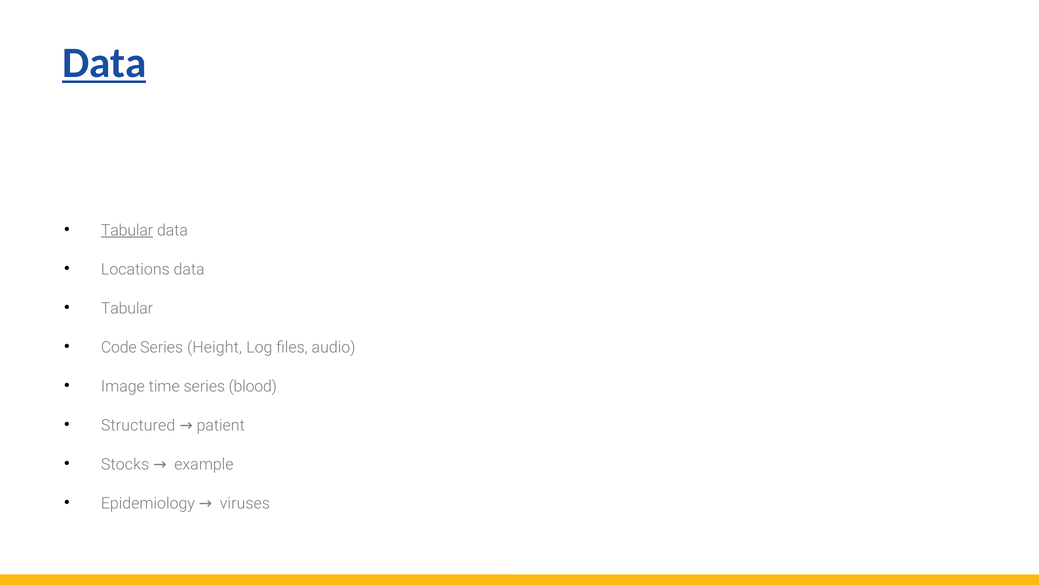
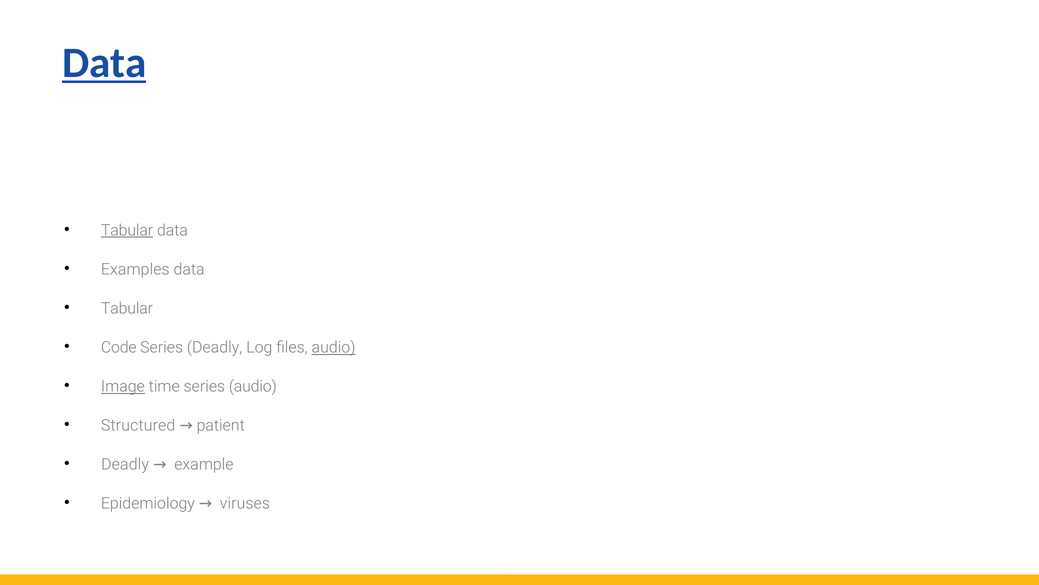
Locations: Locations -> Examples
Series Height: Height -> Deadly
audio at (334, 347) underline: none -> present
Image underline: none -> present
series blood: blood -> audio
Stocks at (125, 464): Stocks -> Deadly
